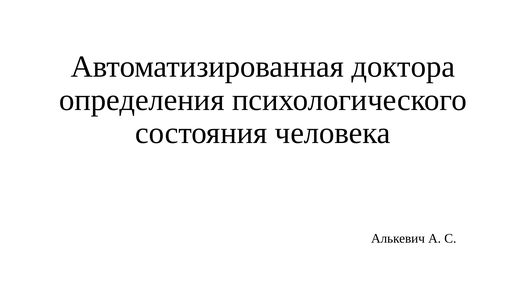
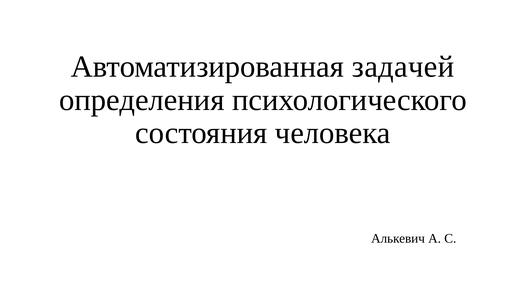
доктора: доктора -> задачей
